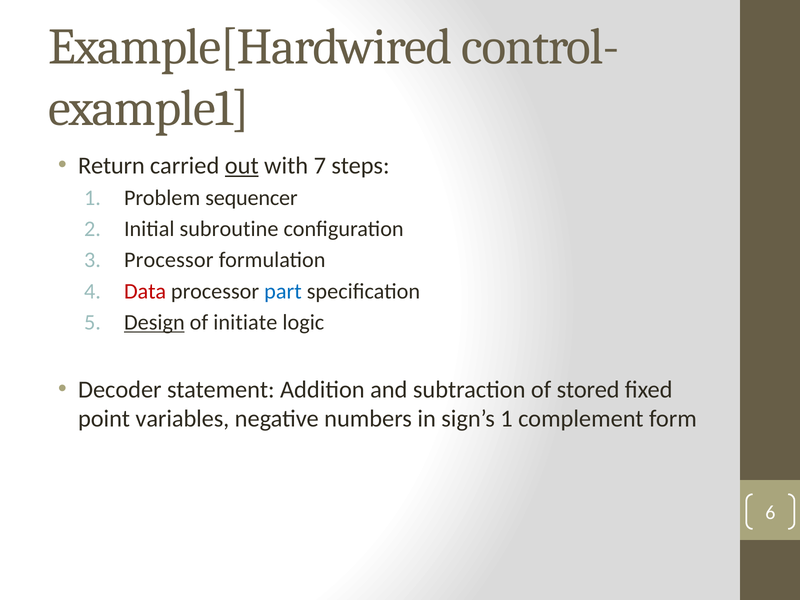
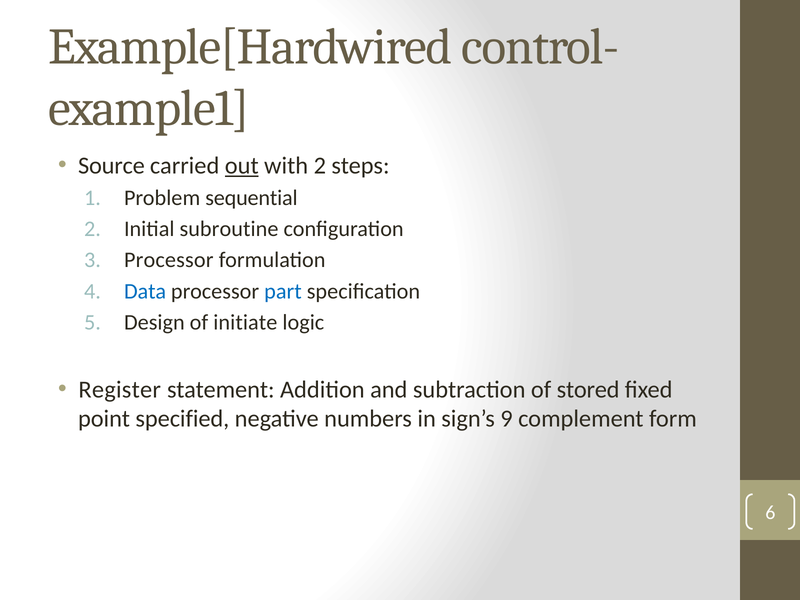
Return: Return -> Source
with 7: 7 -> 2
sequencer: sequencer -> sequential
Data colour: red -> blue
Design underline: present -> none
Decoder: Decoder -> Register
variables: variables -> specified
sign’s 1: 1 -> 9
